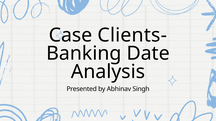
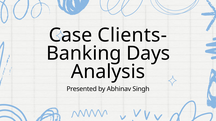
Date: Date -> Days
